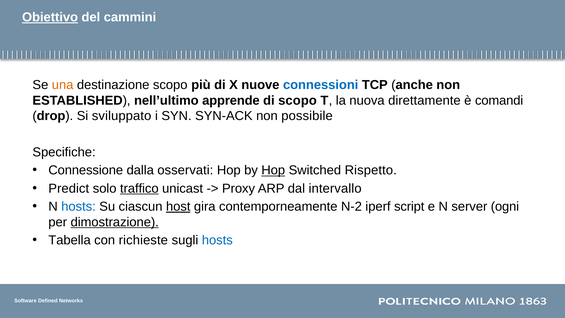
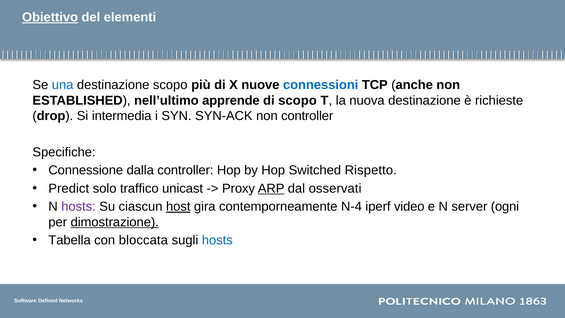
cammini: cammini -> elementi
una colour: orange -> blue
nuova direttamente: direttamente -> destinazione
comandi: comandi -> richieste
sviluppato: sviluppato -> intermedia
non possibile: possibile -> controller
dalla osservati: osservati -> controller
Hop at (273, 170) underline: present -> none
traffico underline: present -> none
ARP underline: none -> present
intervallo: intervallo -> osservati
hosts at (79, 206) colour: blue -> purple
N-2: N-2 -> N-4
script: script -> video
richieste: richieste -> bloccata
